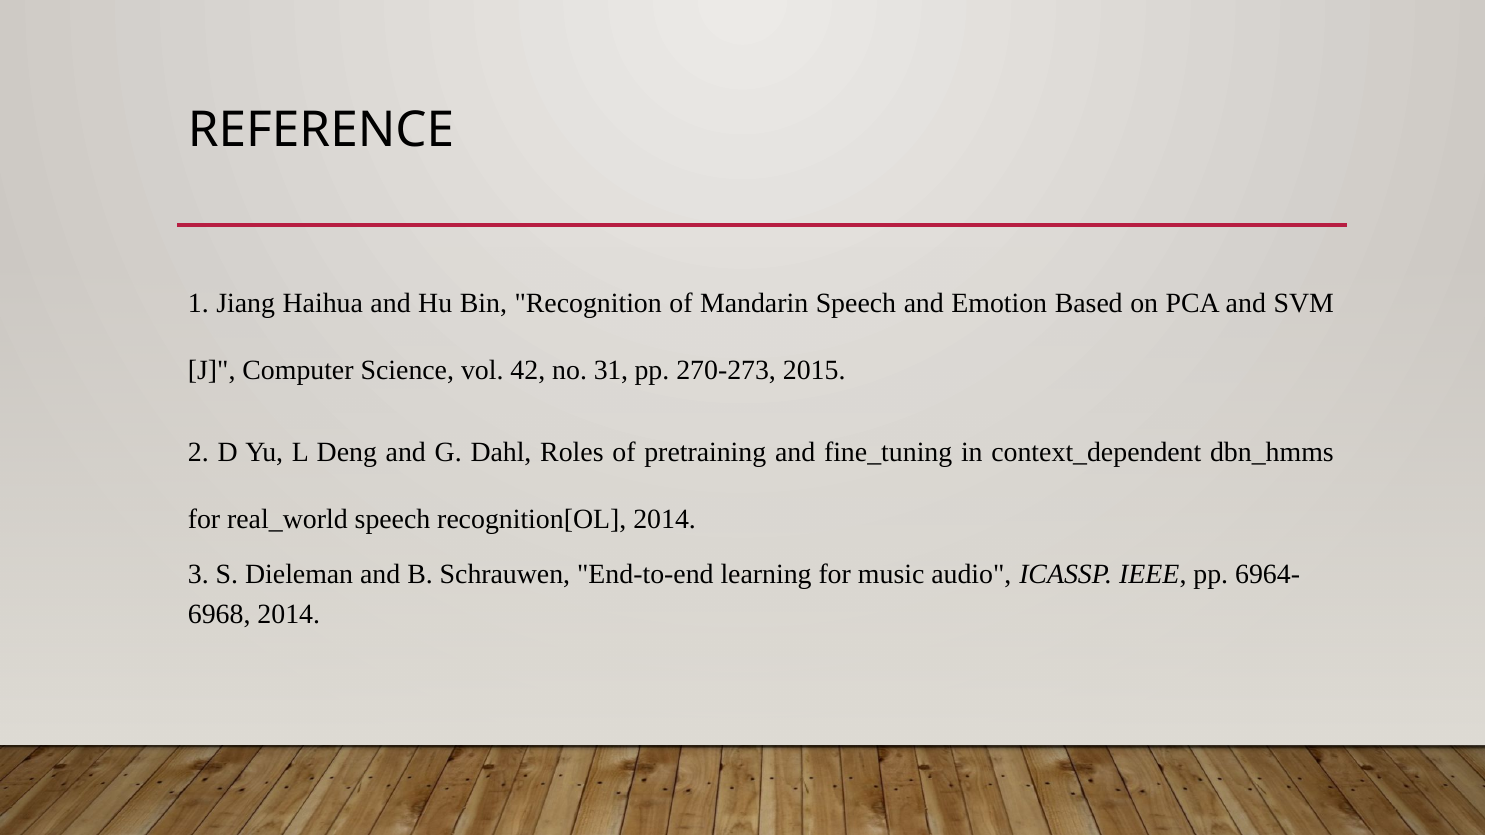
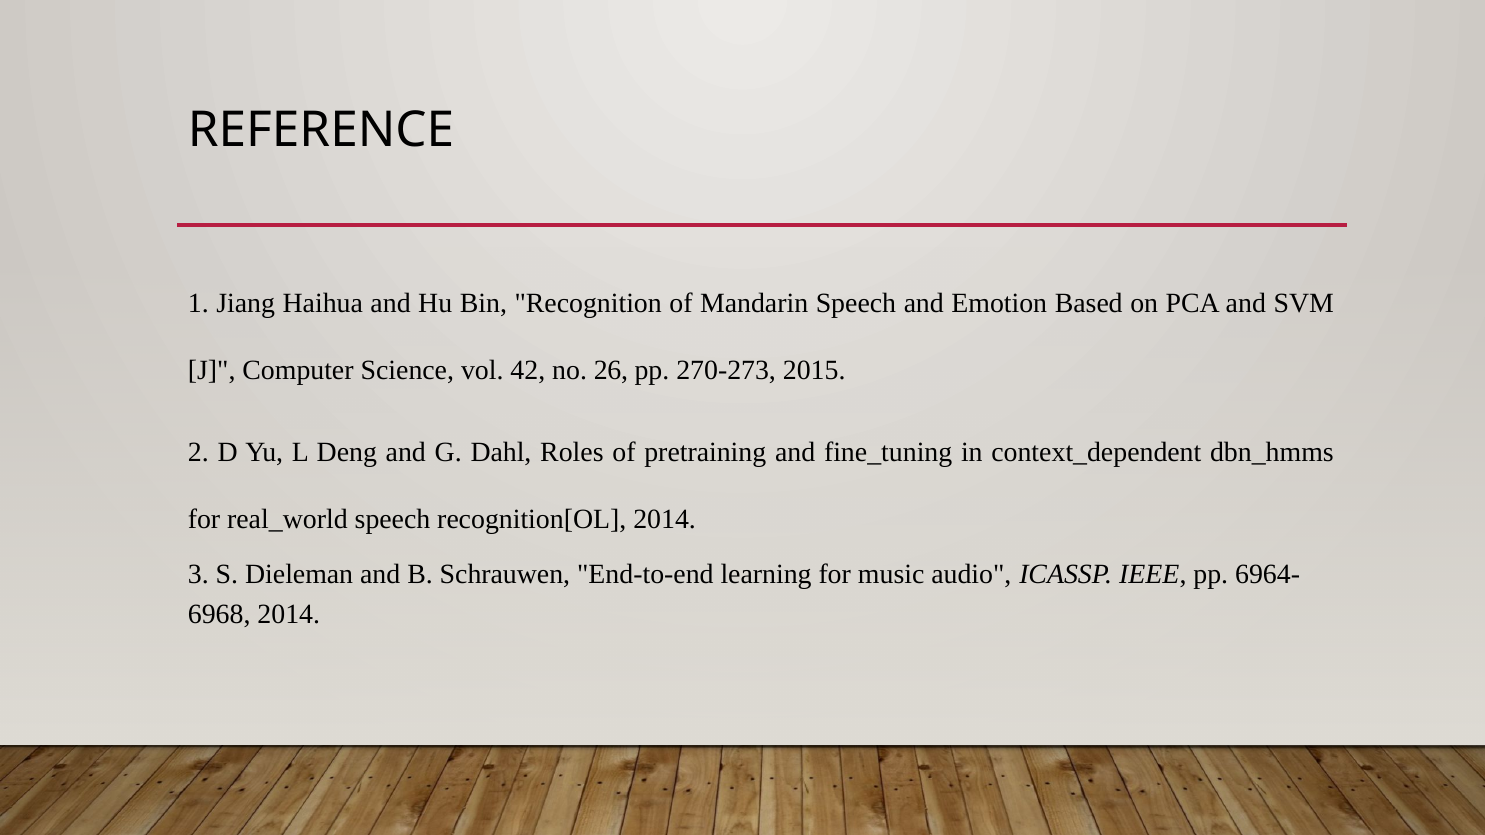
31: 31 -> 26
